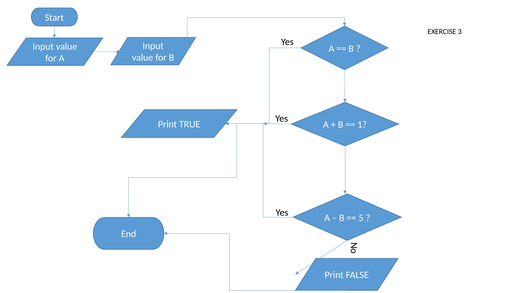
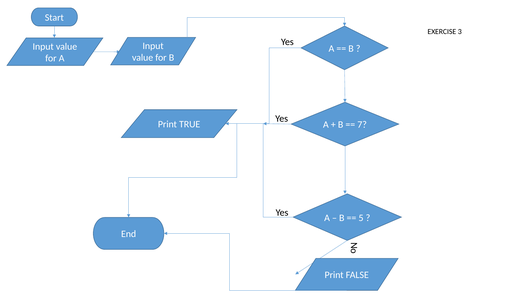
1: 1 -> 7
